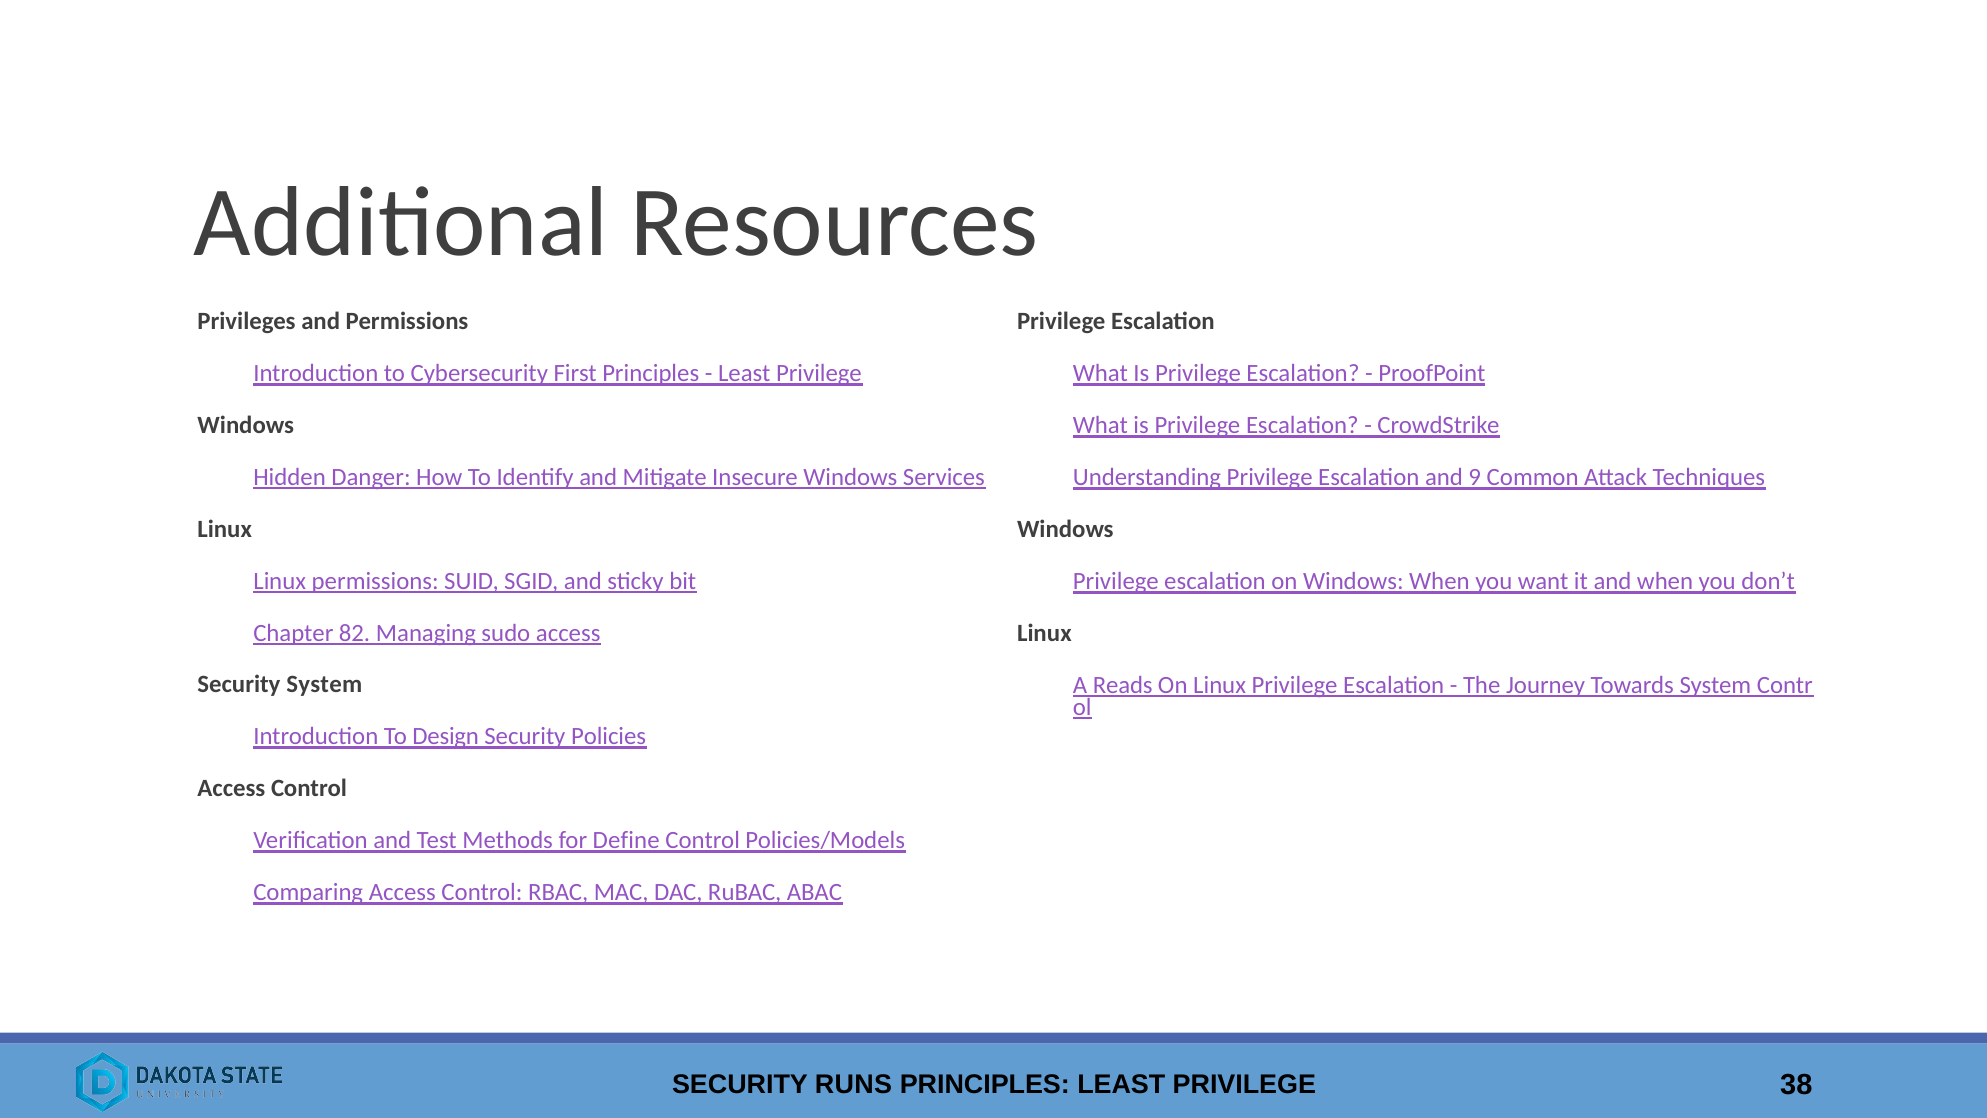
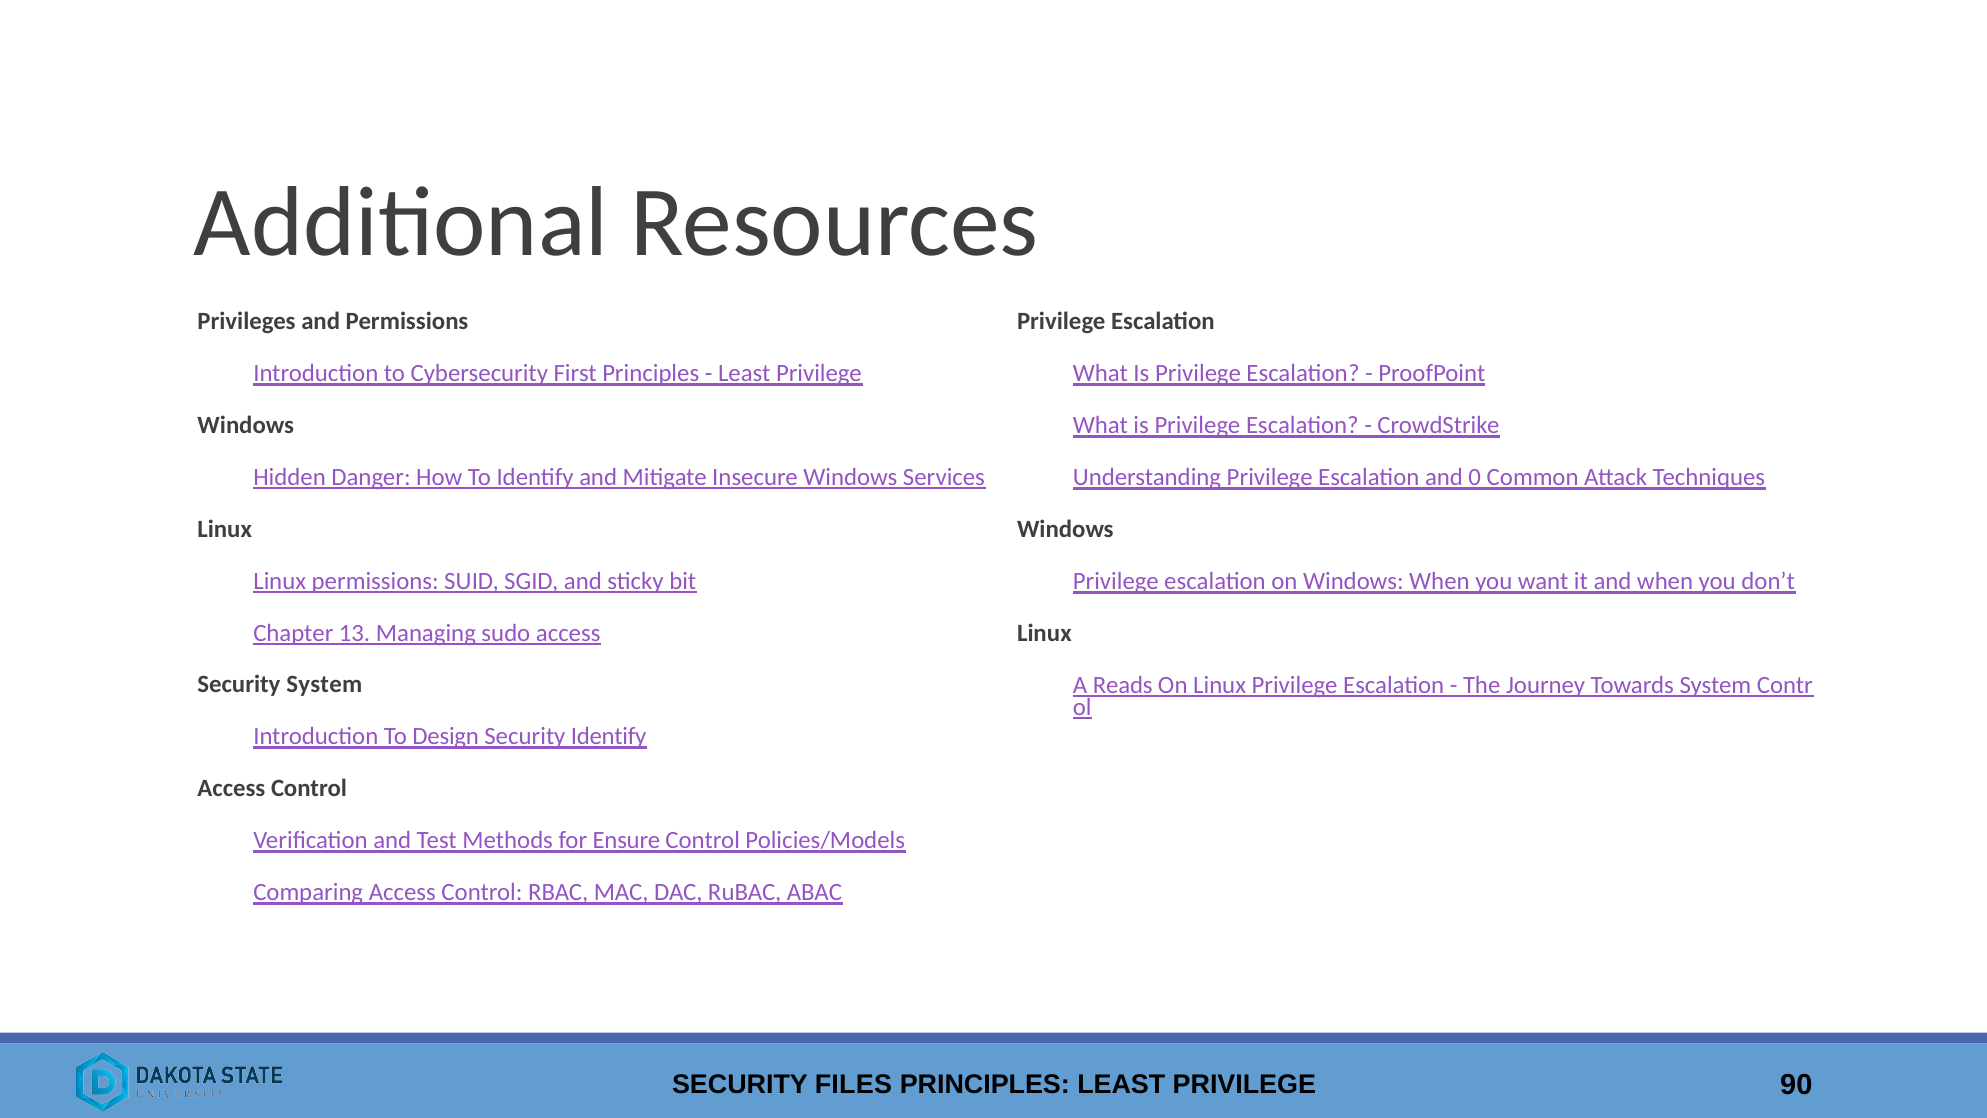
9: 9 -> 0
82: 82 -> 13
Security Policies: Policies -> Identify
Define: Define -> Ensure
RUNS: RUNS -> FILES
38: 38 -> 90
